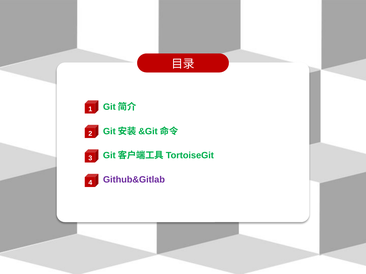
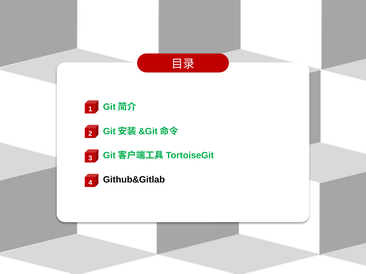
Github&Gitlab colour: purple -> black
